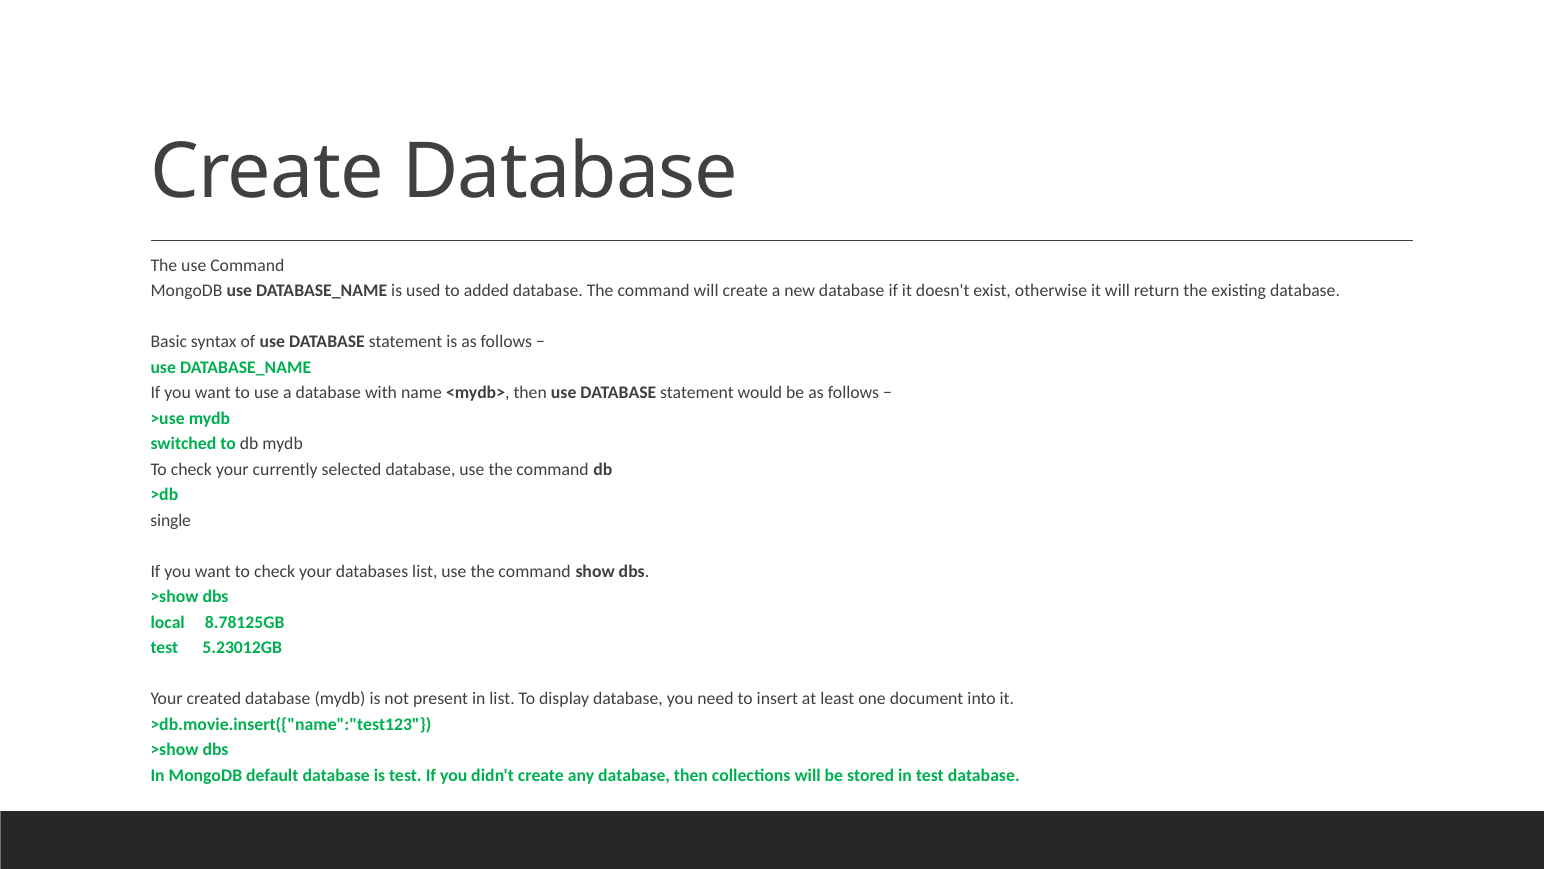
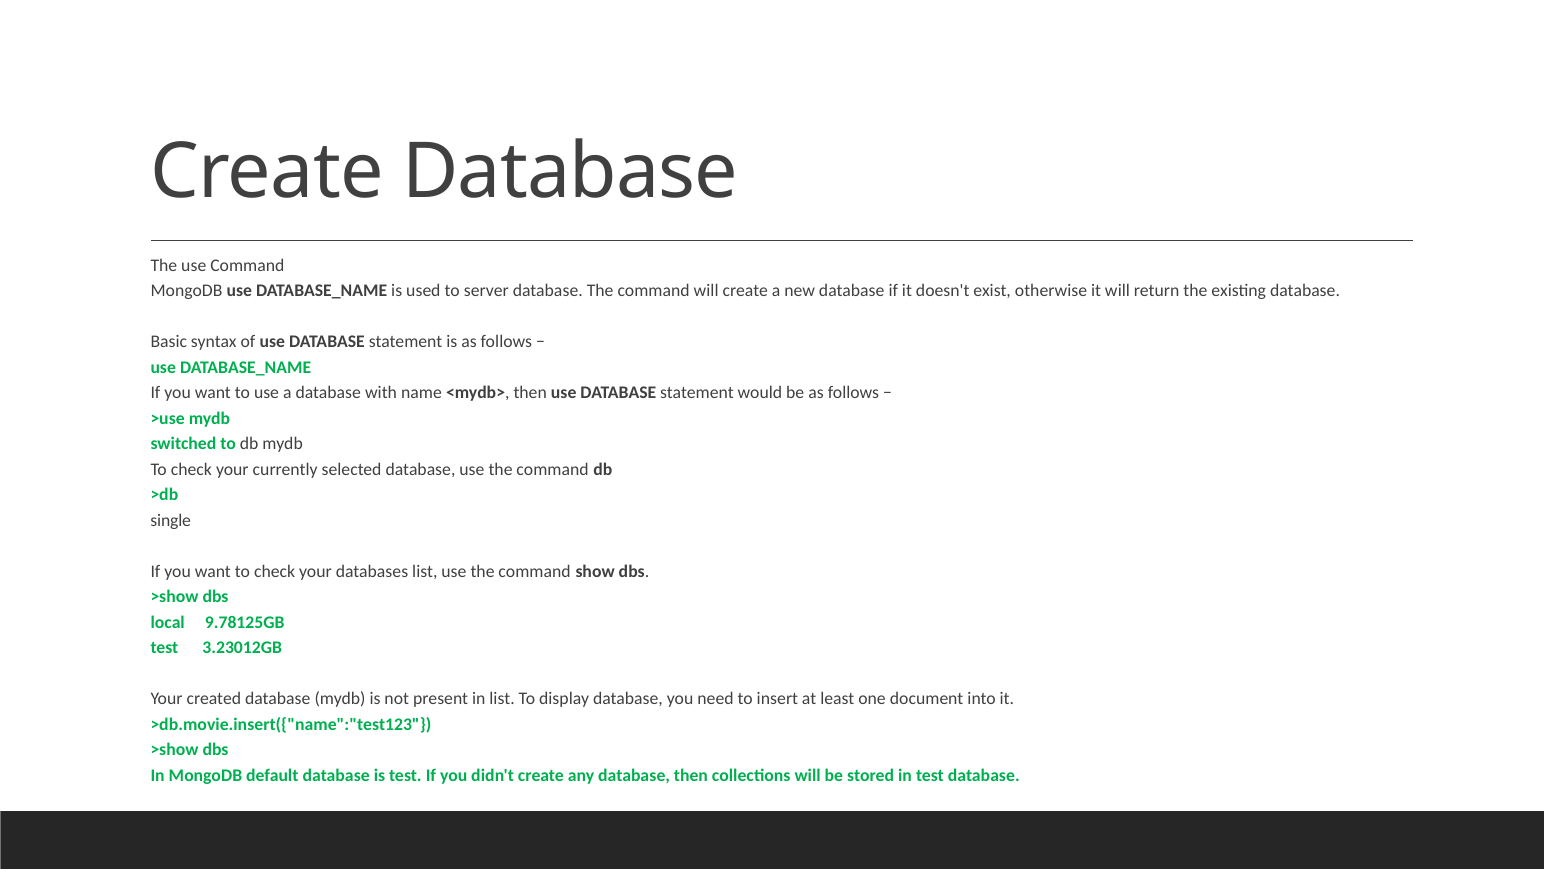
added: added -> server
8.78125GB: 8.78125GB -> 9.78125GB
5.23012GB: 5.23012GB -> 3.23012GB
